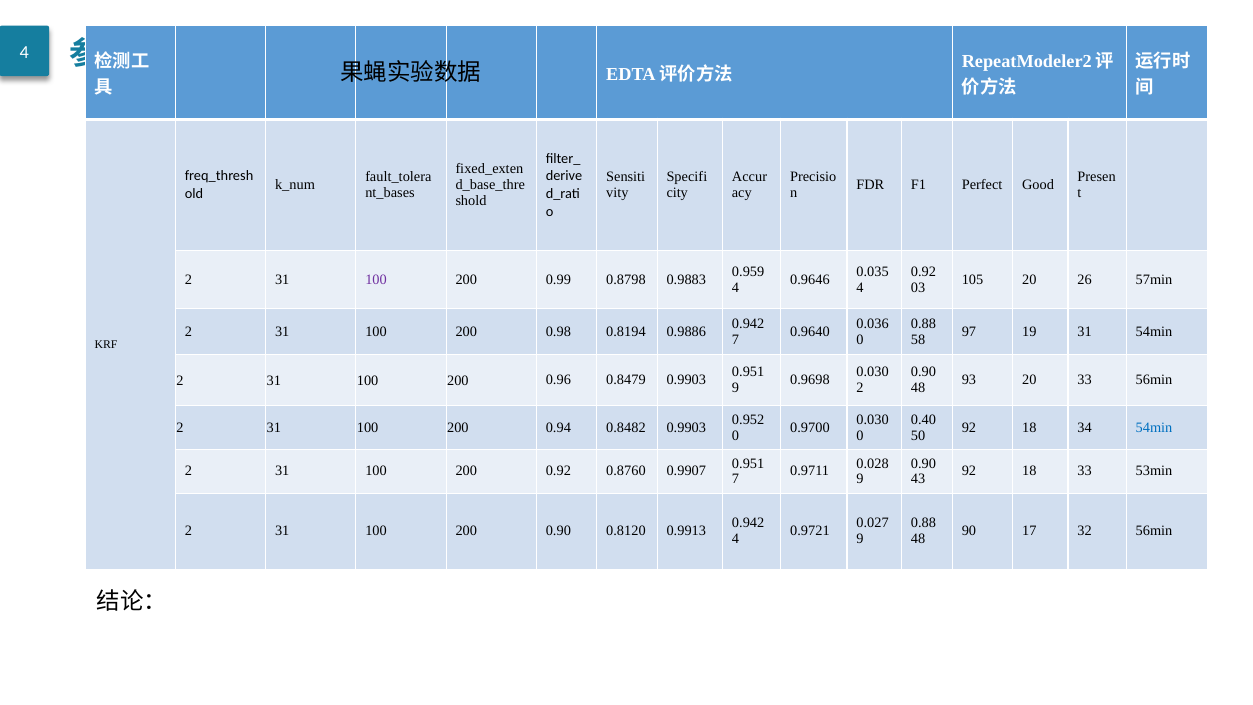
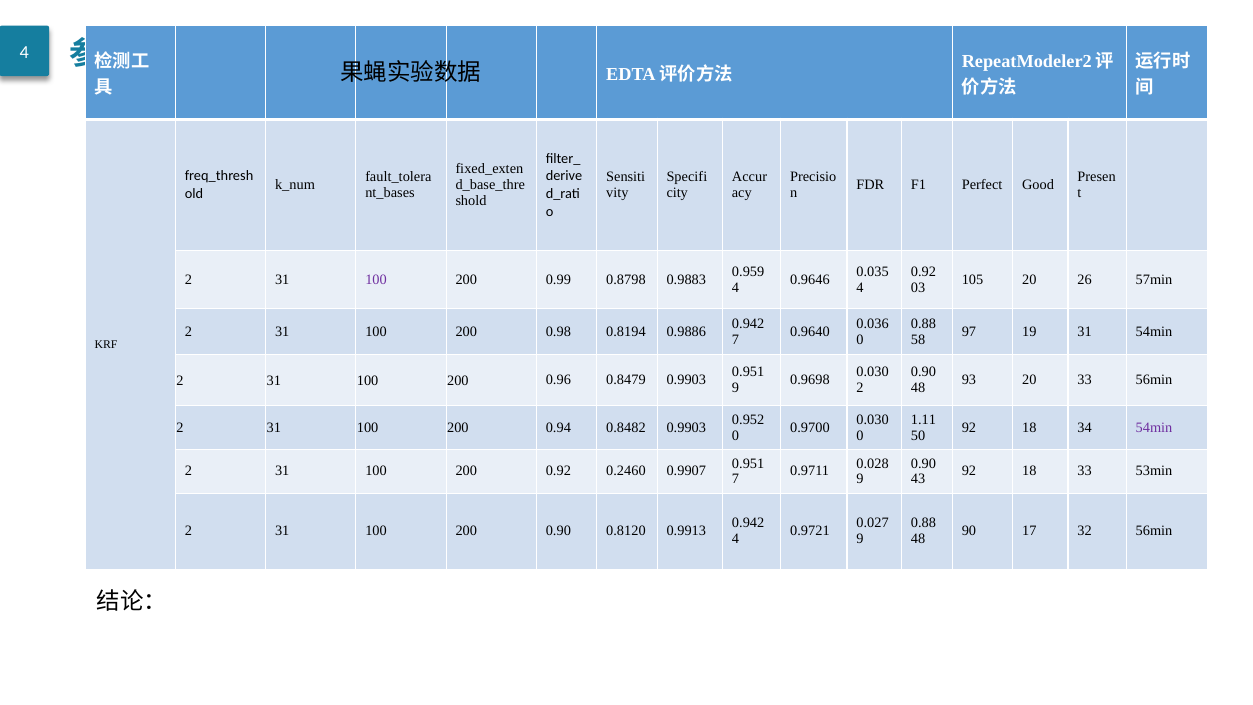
0.40: 0.40 -> 1.11
54min at (1154, 427) colour: blue -> purple
0.8760: 0.8760 -> 0.2460
